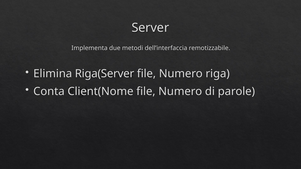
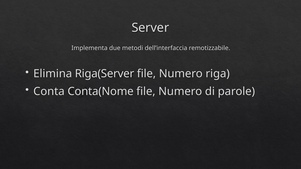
Client(Nome: Client(Nome -> Conta(Nome
